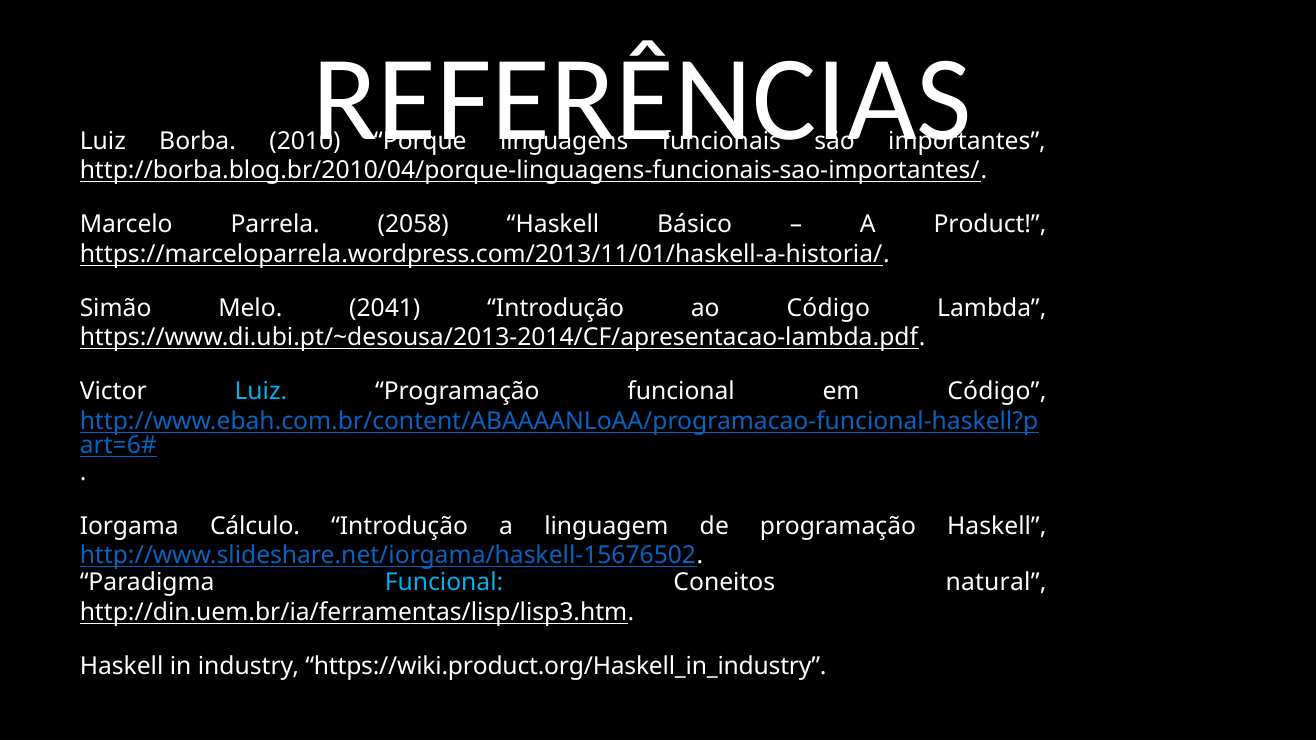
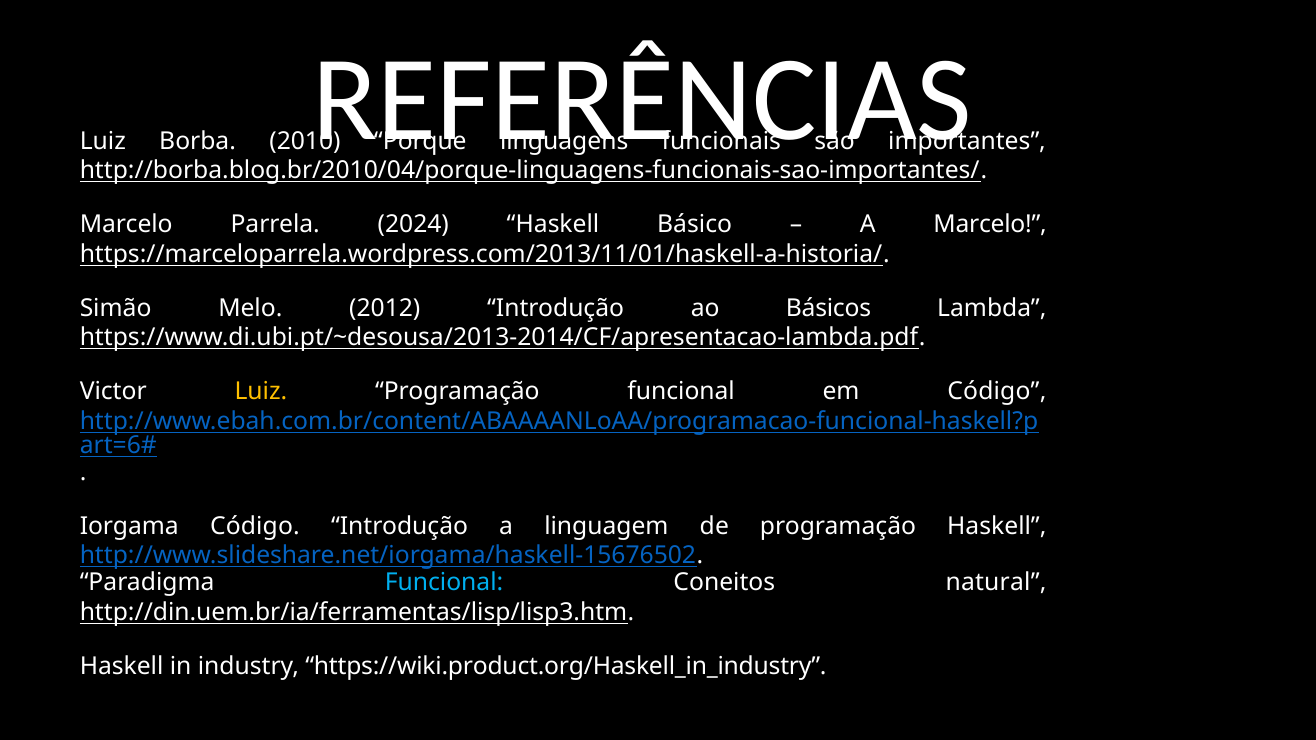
2058: 2058 -> 2024
A Product: Product -> Marcelo
2041: 2041 -> 2012
ao Código: Código -> Básicos
Luiz at (261, 392) colour: light blue -> yellow
Iorgama Cálculo: Cálculo -> Código
